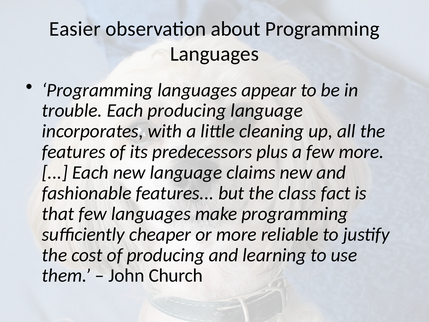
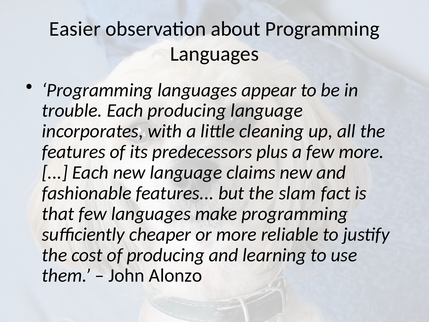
class: class -> slam
Church: Church -> Alonzo
